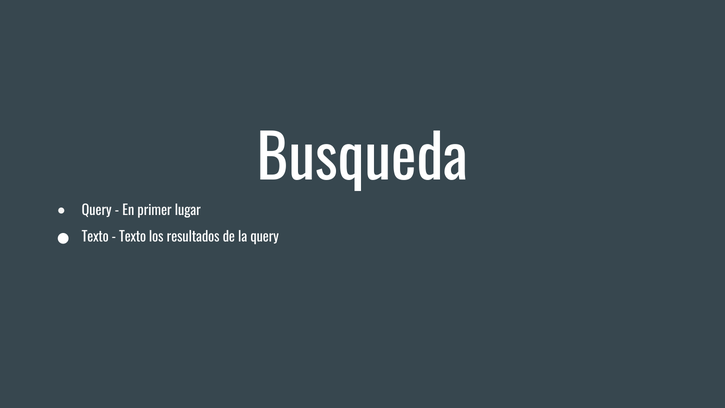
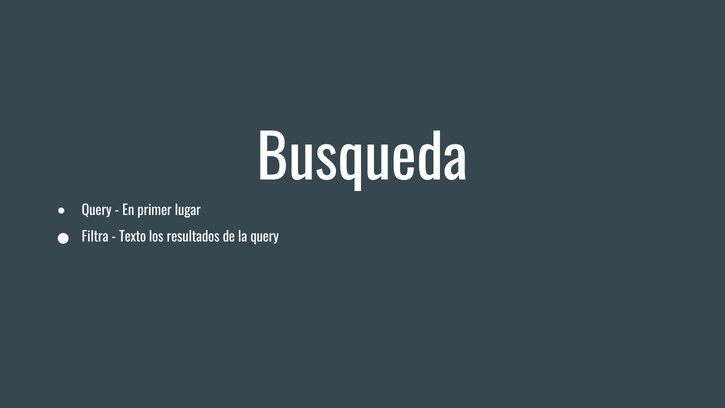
Texto at (95, 237): Texto -> Filtra
